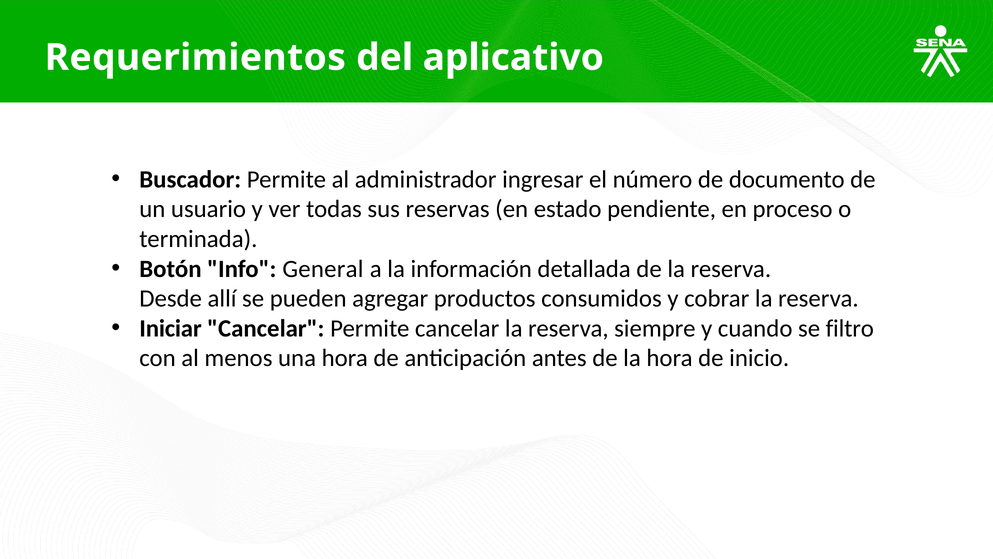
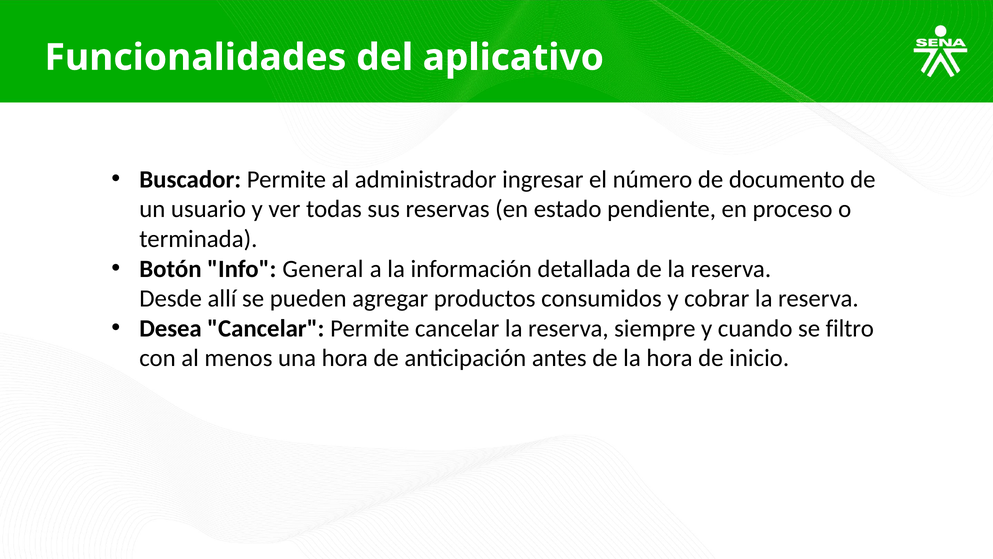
Requerimientos: Requerimientos -> Funcionalidades
Iniciar: Iniciar -> Desea
